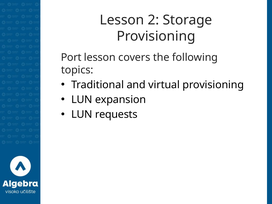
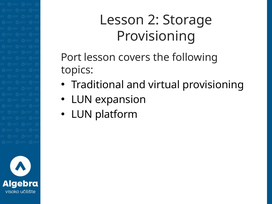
requests: requests -> platform
